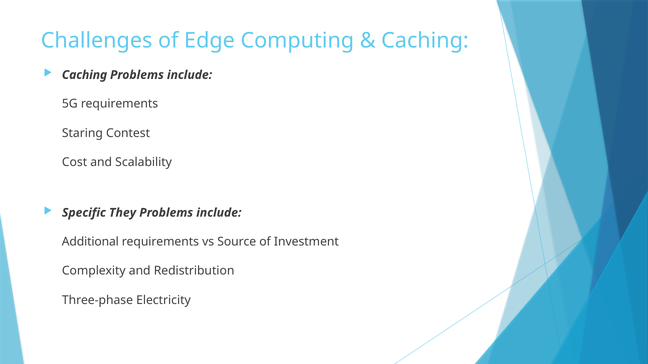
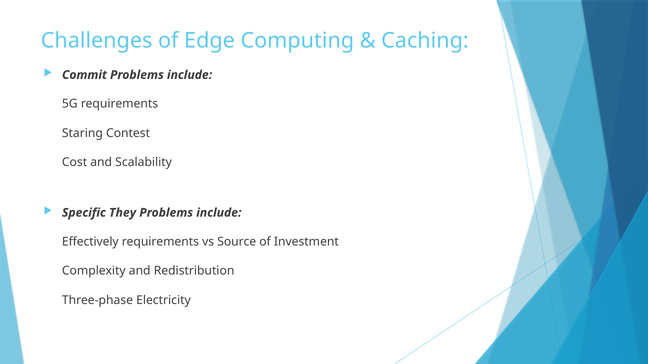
Caching at (84, 75): Caching -> Commit
Additional: Additional -> Effectively
